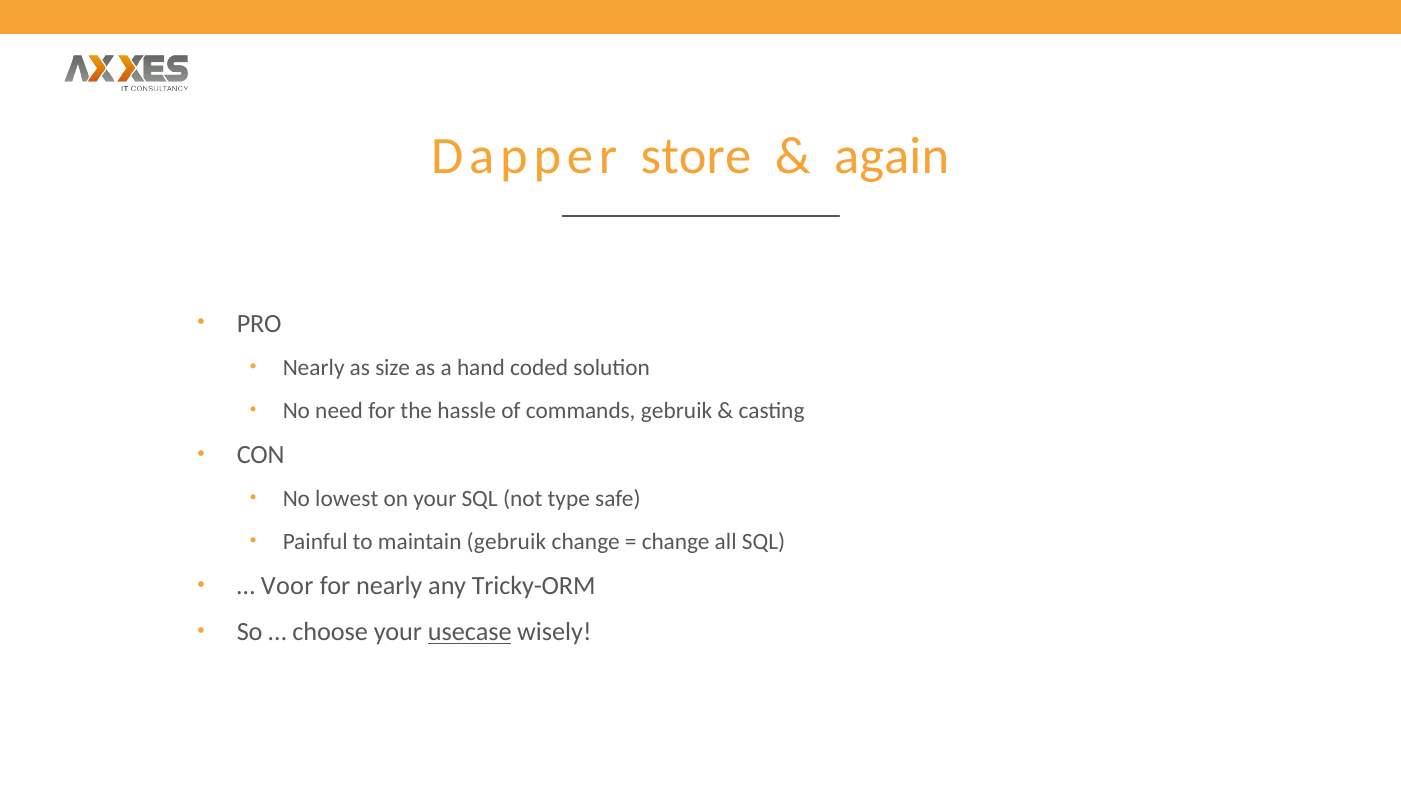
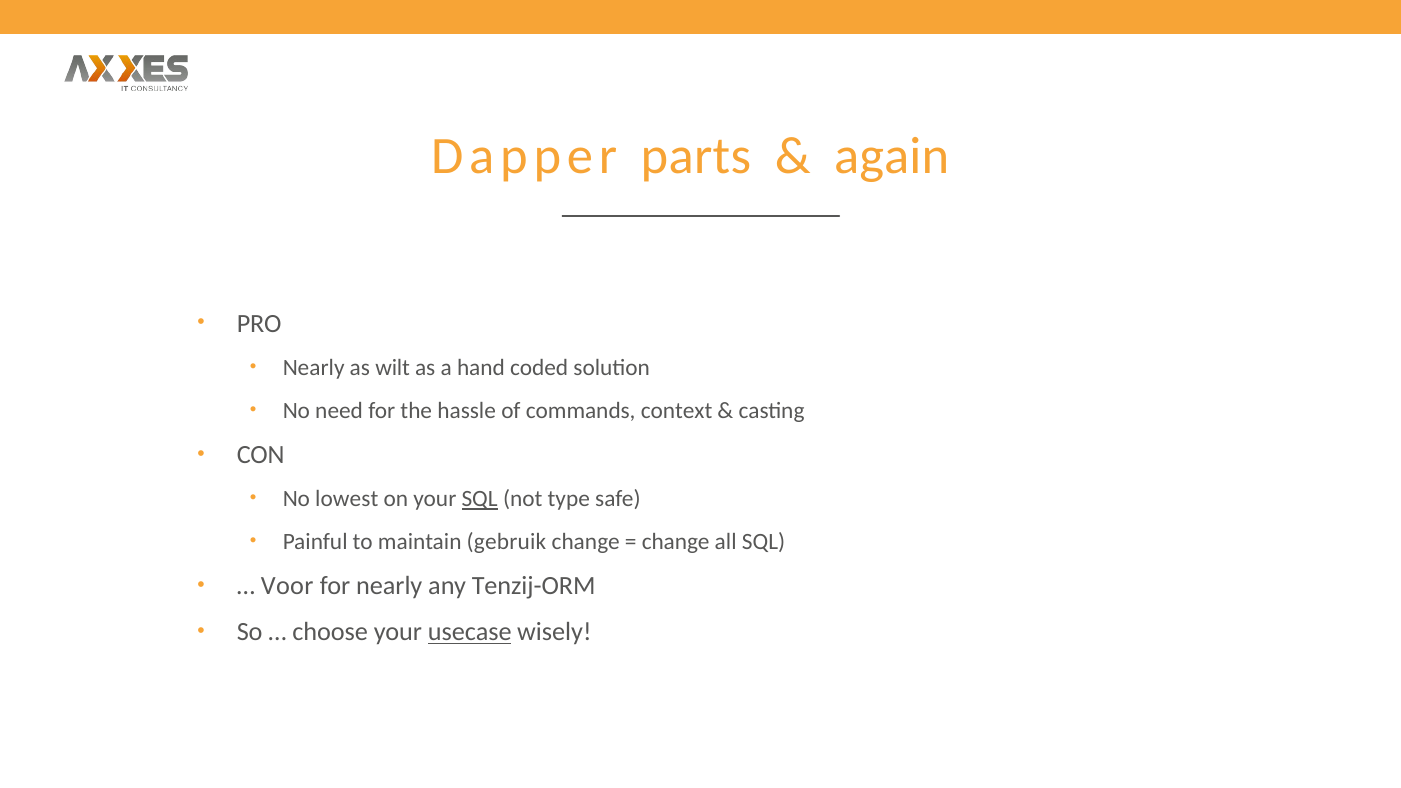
store: store -> parts
size: size -> wilt
commands gebruik: gebruik -> context
SQL at (480, 499) underline: none -> present
Tricky-ORM: Tricky-ORM -> Tenzij-ORM
